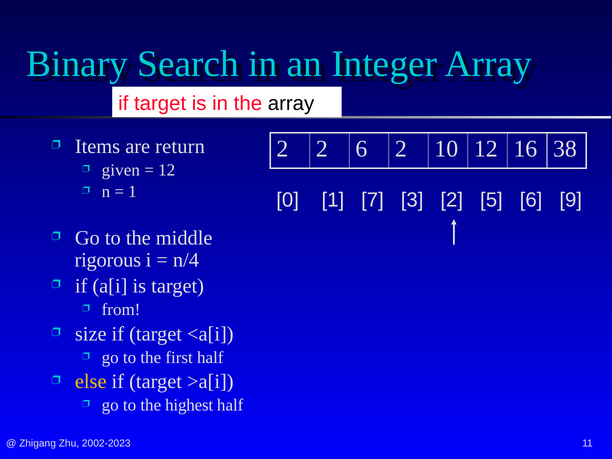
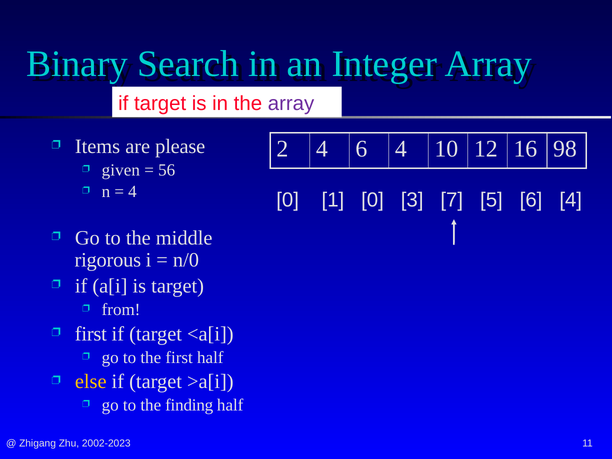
array at (291, 103) colour: black -> purple
2 2: 2 -> 4
2 at (401, 149): 2 -> 4
38: 38 -> 98
return: return -> please
12 at (167, 170): 12 -> 56
1 at (133, 192): 1 -> 4
1 7: 7 -> 0
3 2: 2 -> 7
5 6 9: 9 -> 4
n/4: n/4 -> n/0
size at (91, 334): size -> first
highest: highest -> finding
